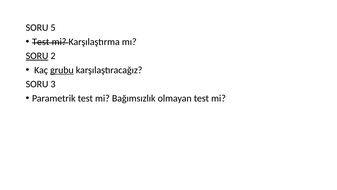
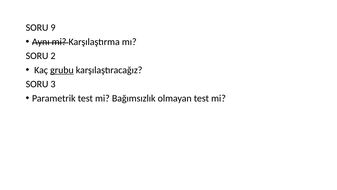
5: 5 -> 9
Test at (41, 42): Test -> Aynı
SORU at (37, 56) underline: present -> none
